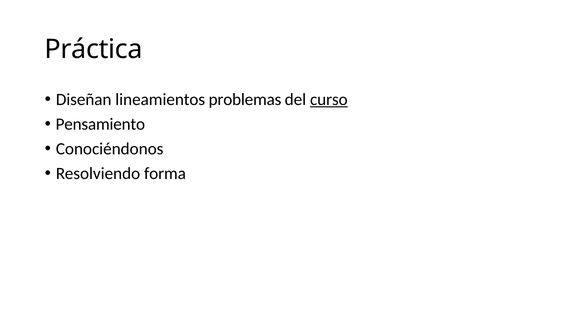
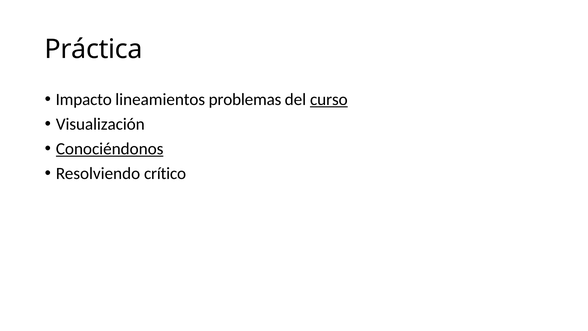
Diseñan: Diseñan -> Impacto
Pensamiento: Pensamiento -> Visualización
Conociéndonos underline: none -> present
forma: forma -> crítico
